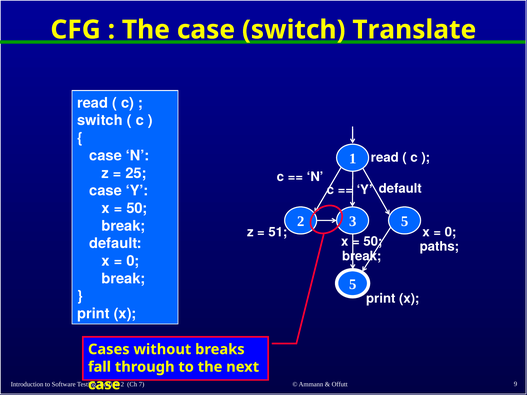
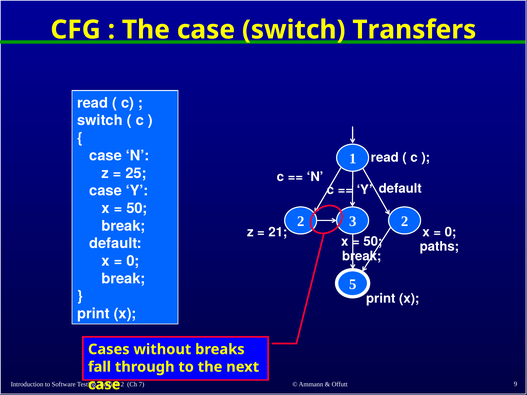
Translate: Translate -> Transfers
2 5: 5 -> 2
51: 51 -> 21
